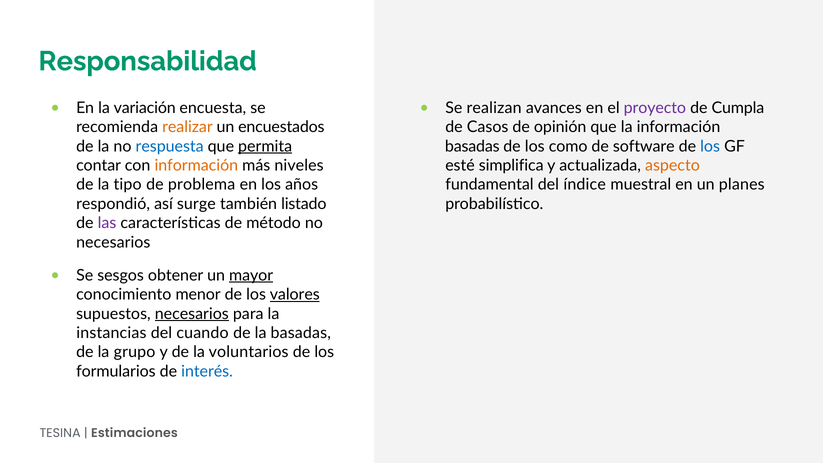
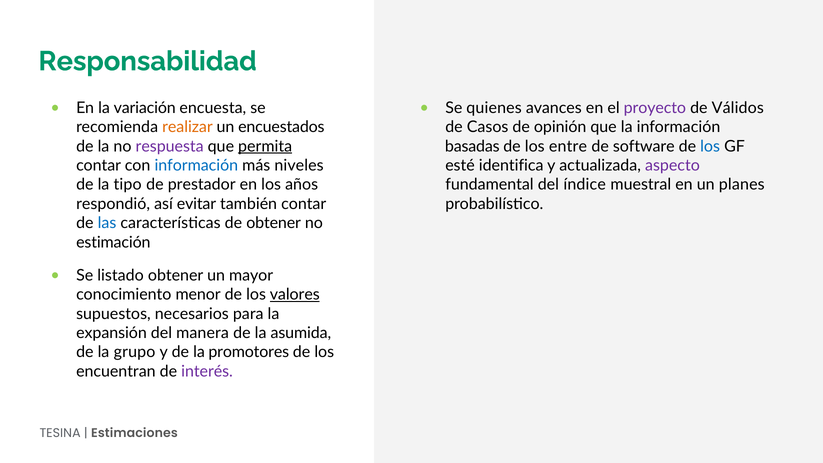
realizan: realizan -> quienes
Cumpla: Cumpla -> Válidos
respuesta colour: blue -> purple
como: como -> entre
información at (196, 165) colour: orange -> blue
simplifica: simplifica -> identifica
aspecto colour: orange -> purple
problema: problema -> prestador
surge: surge -> evitar
también listado: listado -> contar
las colour: purple -> blue
de método: método -> obtener
necesarios at (113, 242): necesarios -> estimación
sesgos: sesgos -> listado
mayor underline: present -> none
necesarios at (192, 314) underline: present -> none
instancias: instancias -> expansión
cuando: cuando -> manera
la basadas: basadas -> asumida
voluntarios: voluntarios -> promotores
formularios: formularios -> encuentran
interés colour: blue -> purple
